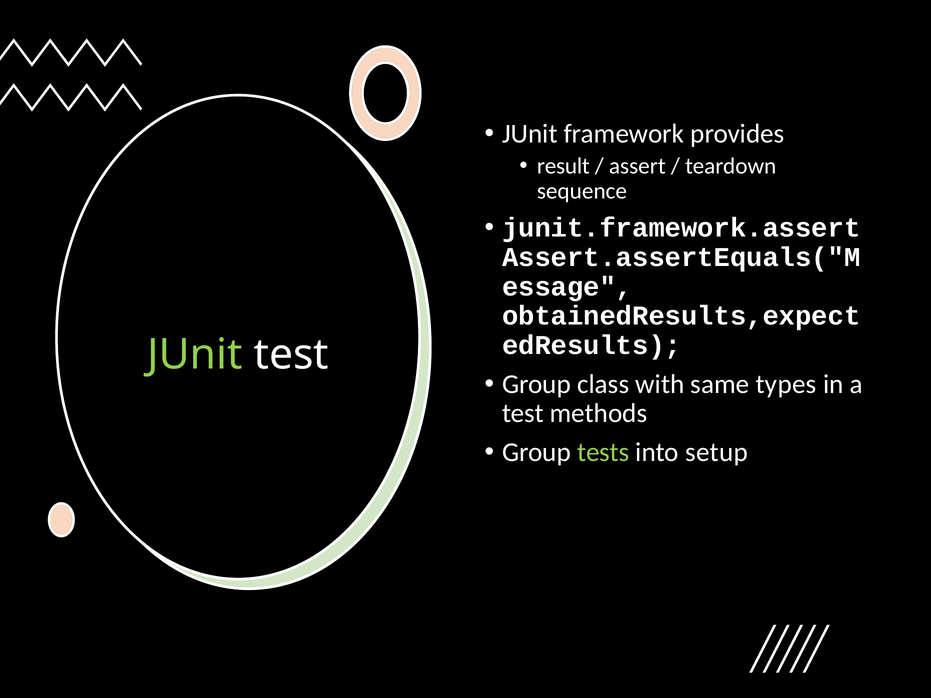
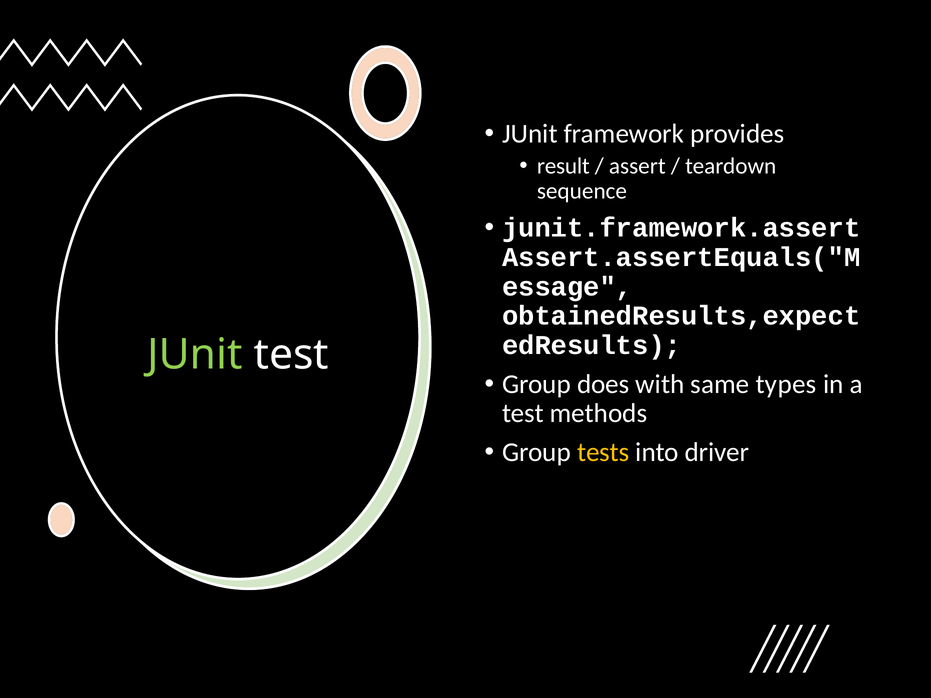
class: class -> does
tests colour: light green -> yellow
setup: setup -> driver
